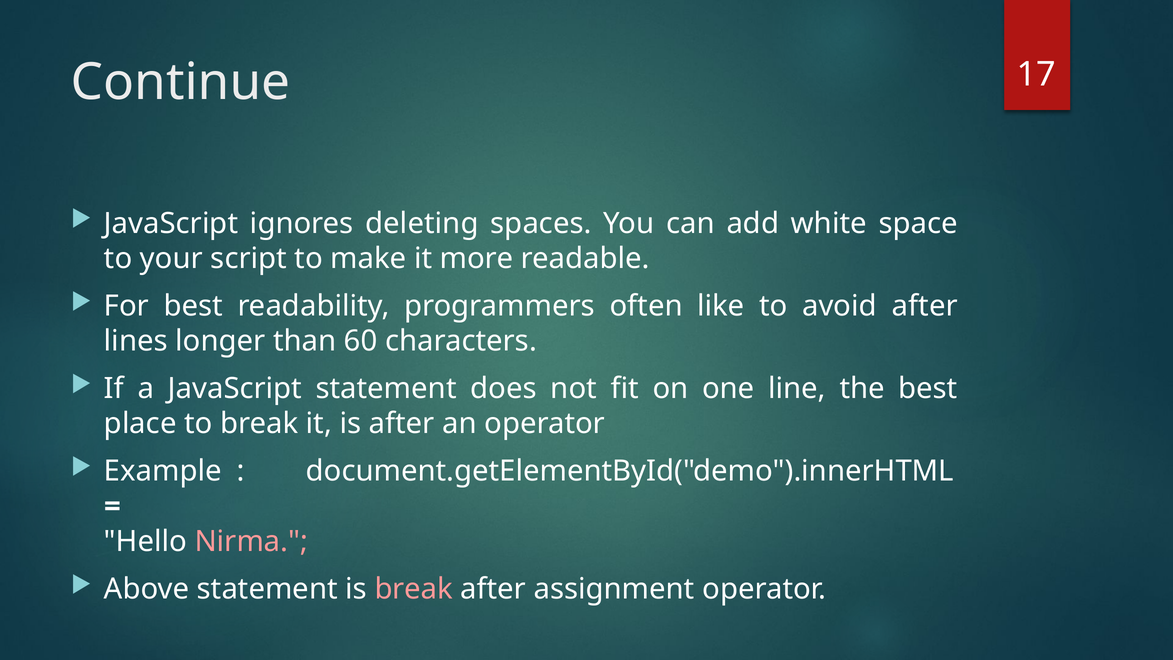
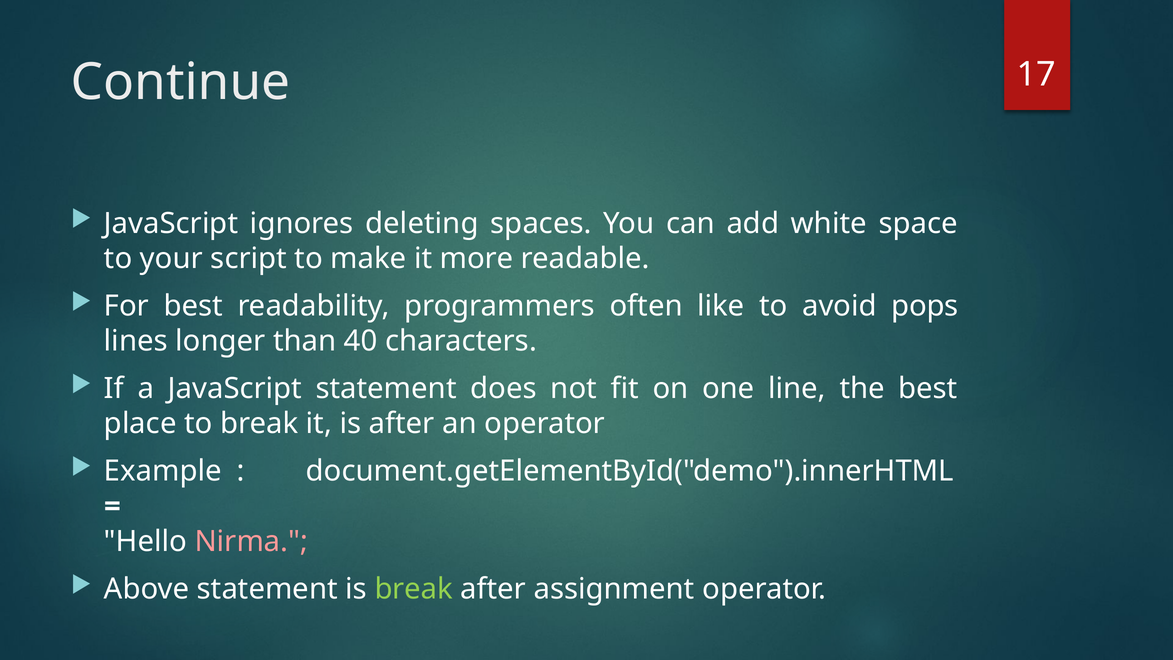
avoid after: after -> pops
60: 60 -> 40
break at (414, 589) colour: pink -> light green
